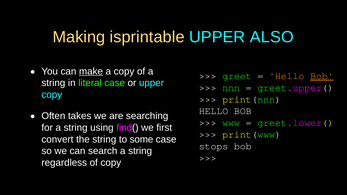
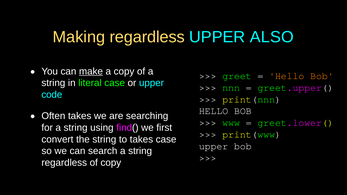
Making isprintable: isprintable -> regardless
Bob at (322, 76) underline: present -> none
copy at (52, 95): copy -> code
to some: some -> takes
stops at (214, 146): stops -> upper
